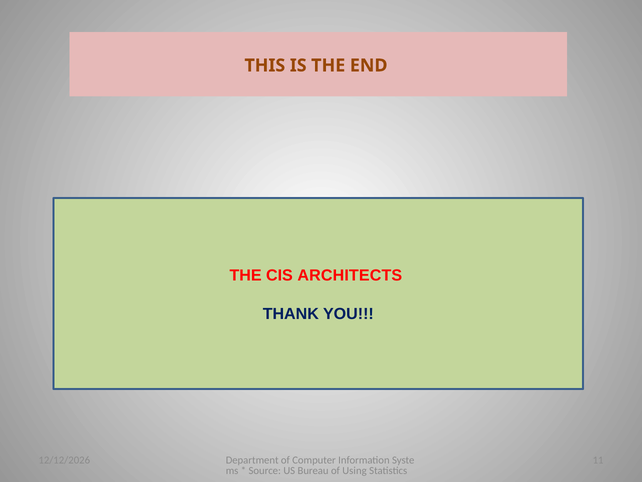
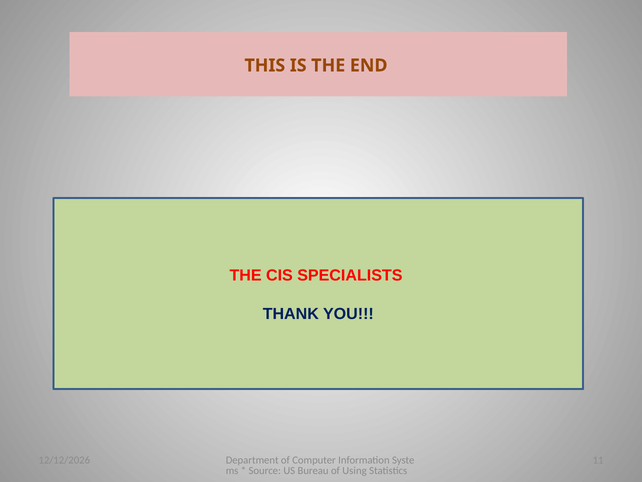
ARCHITECTS: ARCHITECTS -> SPECIALISTS
